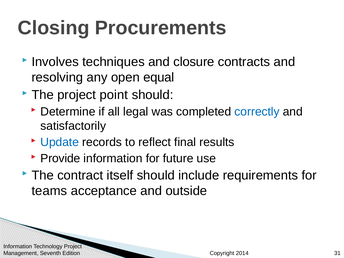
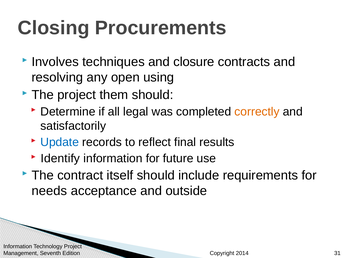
equal: equal -> using
point: point -> them
correctly colour: blue -> orange
Provide: Provide -> Identify
teams: teams -> needs
